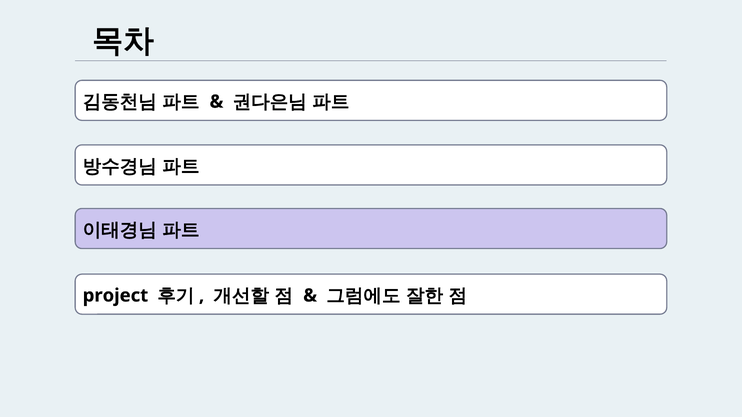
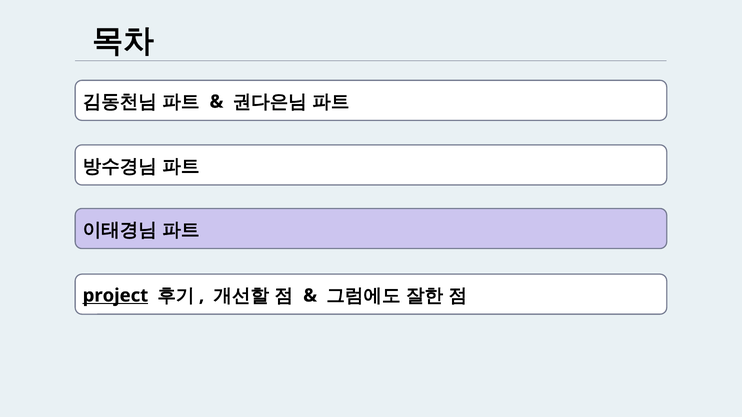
project underline: none -> present
